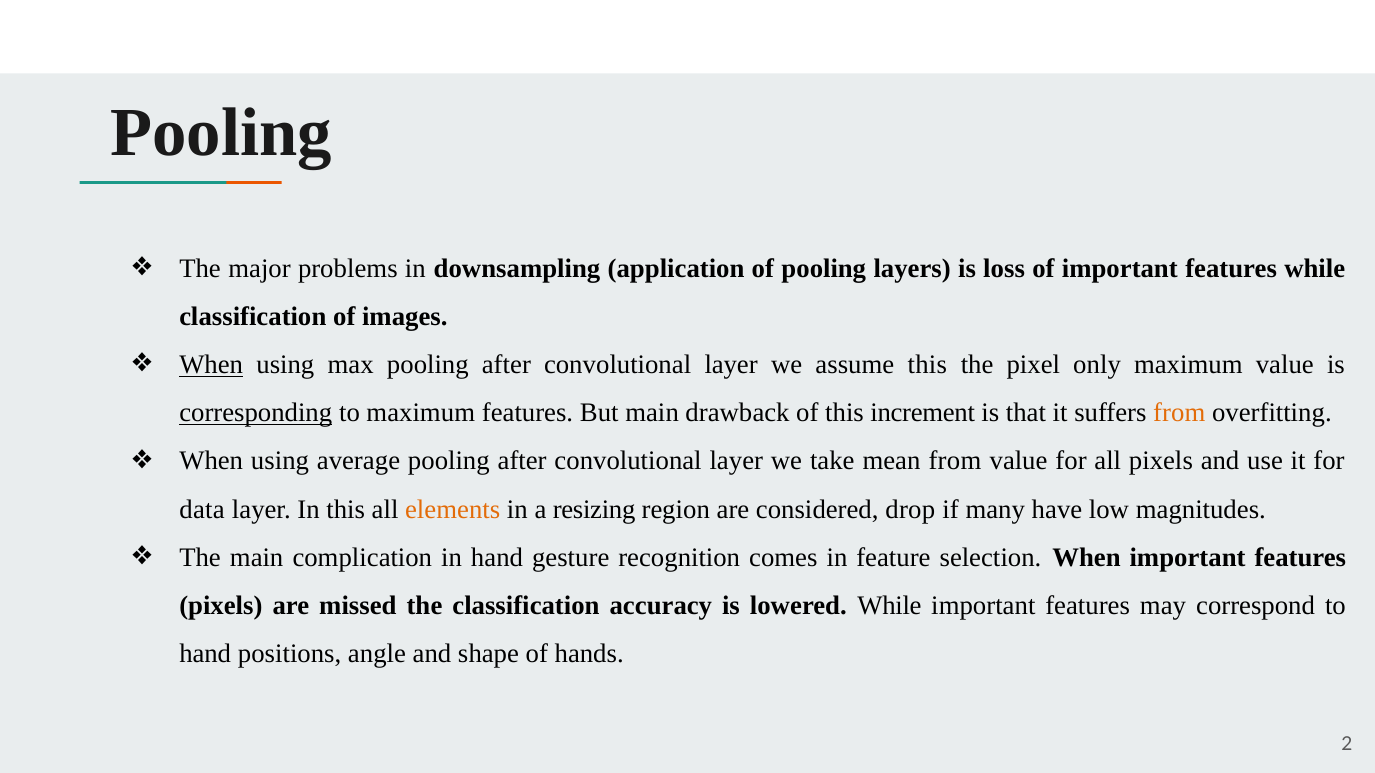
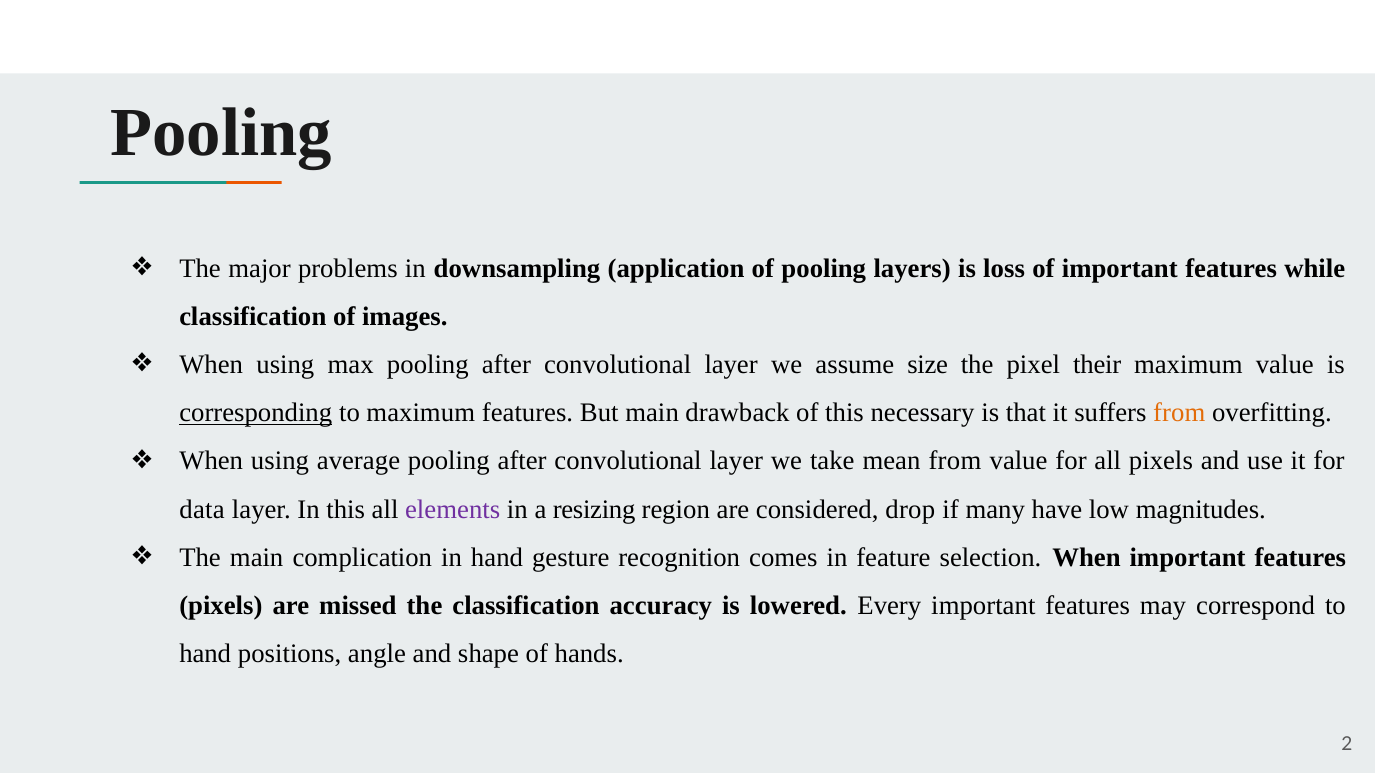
When at (211, 365) underline: present -> none
assume this: this -> size
only: only -> their
increment: increment -> necessary
elements colour: orange -> purple
lowered While: While -> Every
